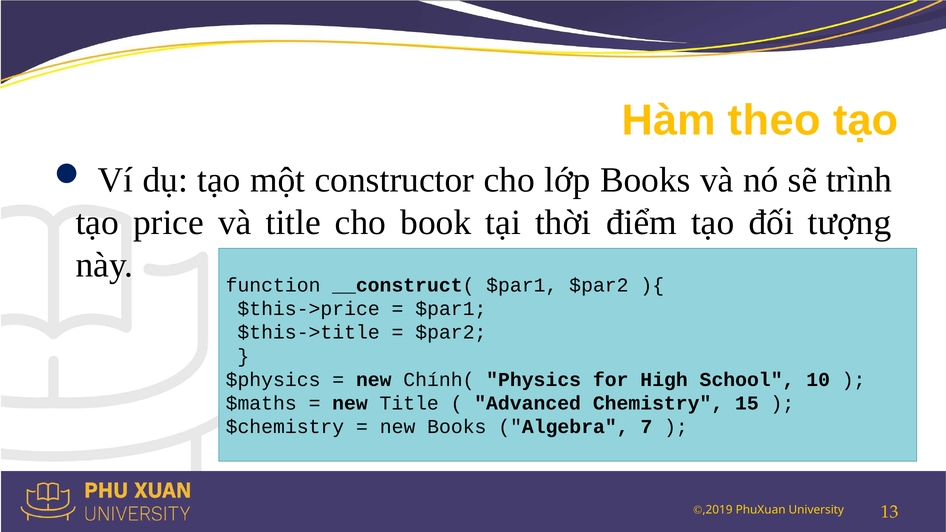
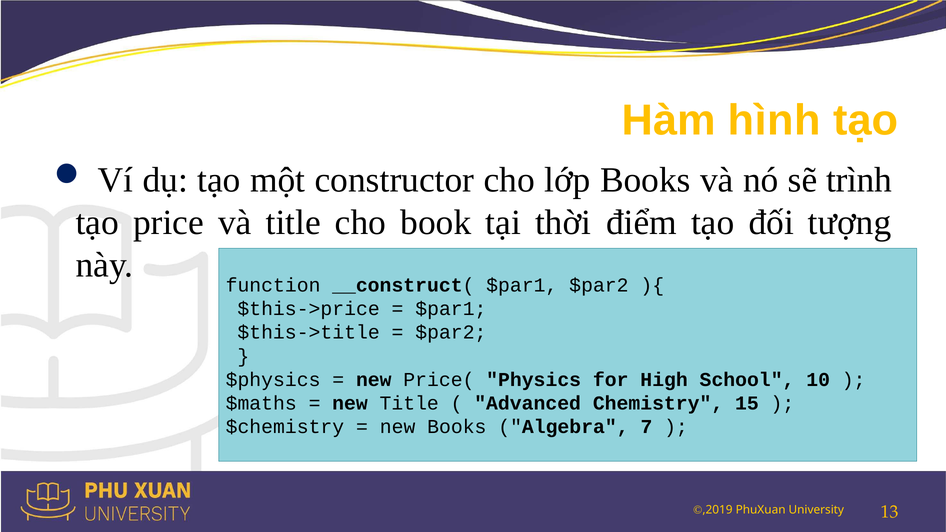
theo: theo -> hình
Chính(: Chính( -> Price(
